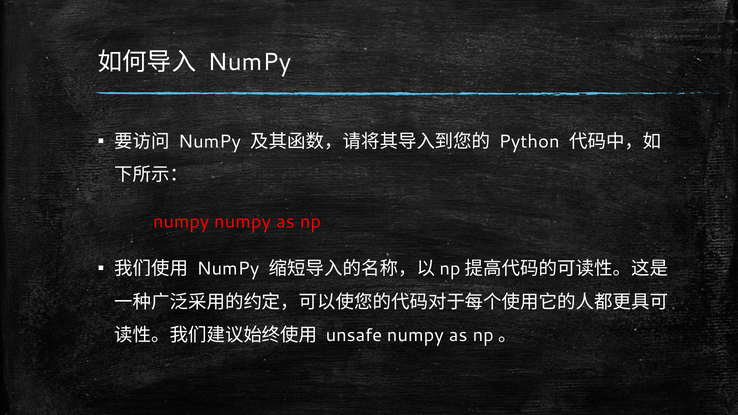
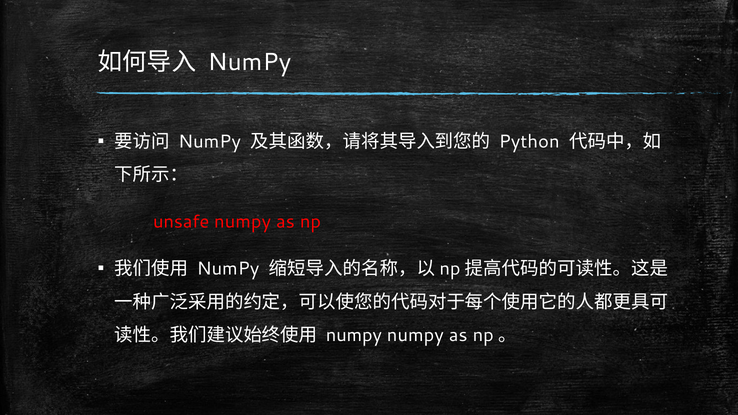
numpy at (181, 222): numpy -> unsafe
unsafe at (354, 335): unsafe -> numpy
